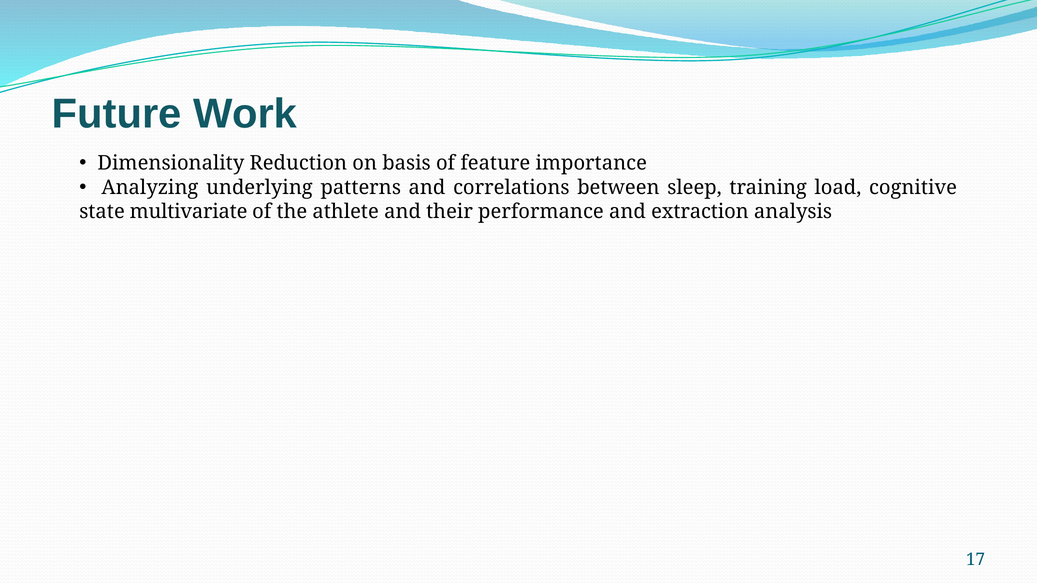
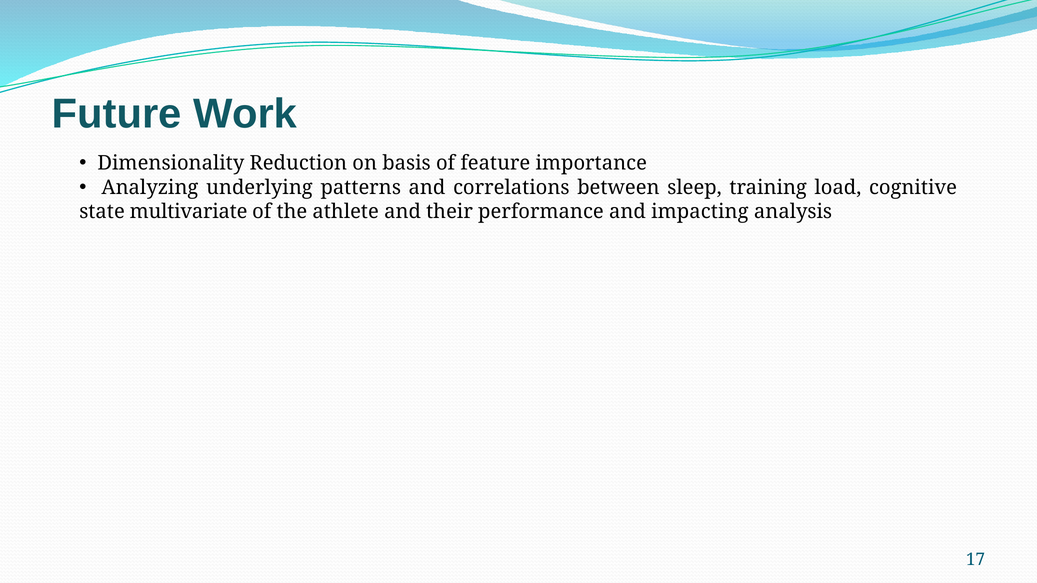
extraction: extraction -> impacting
